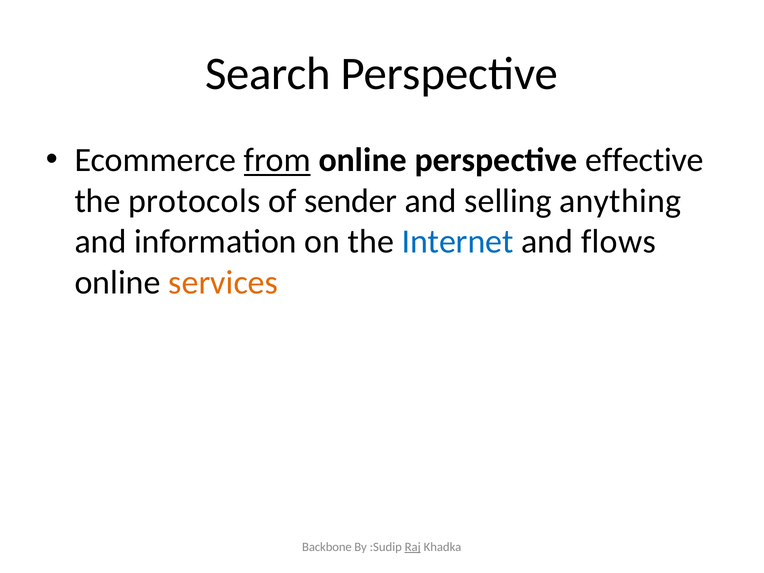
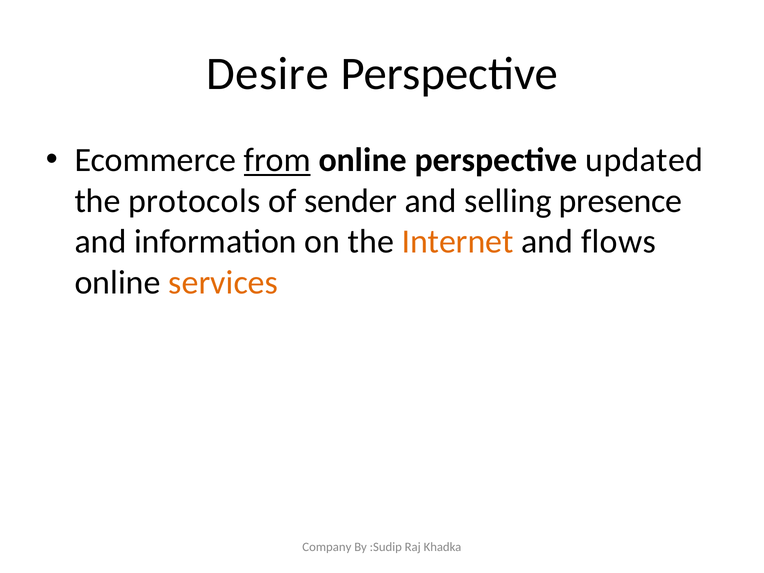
Search: Search -> Desire
effective: effective -> updated
anything: anything -> presence
Internet colour: blue -> orange
Backbone: Backbone -> Company
Raj underline: present -> none
